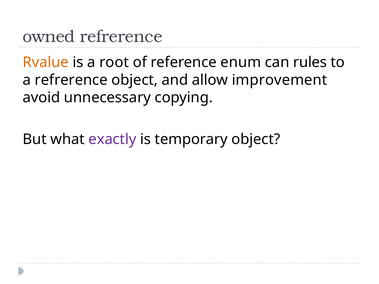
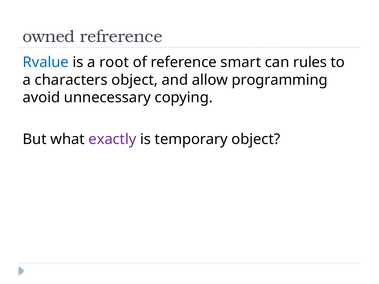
Rvalue colour: orange -> blue
enum: enum -> smart
a refrerence: refrerence -> characters
improvement: improvement -> programming
